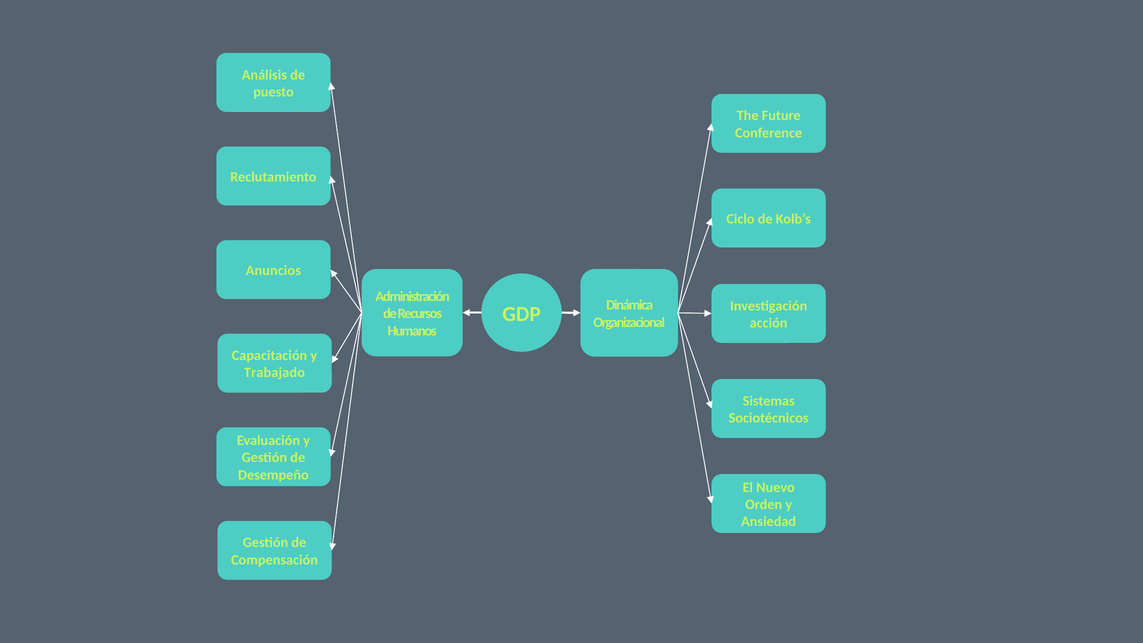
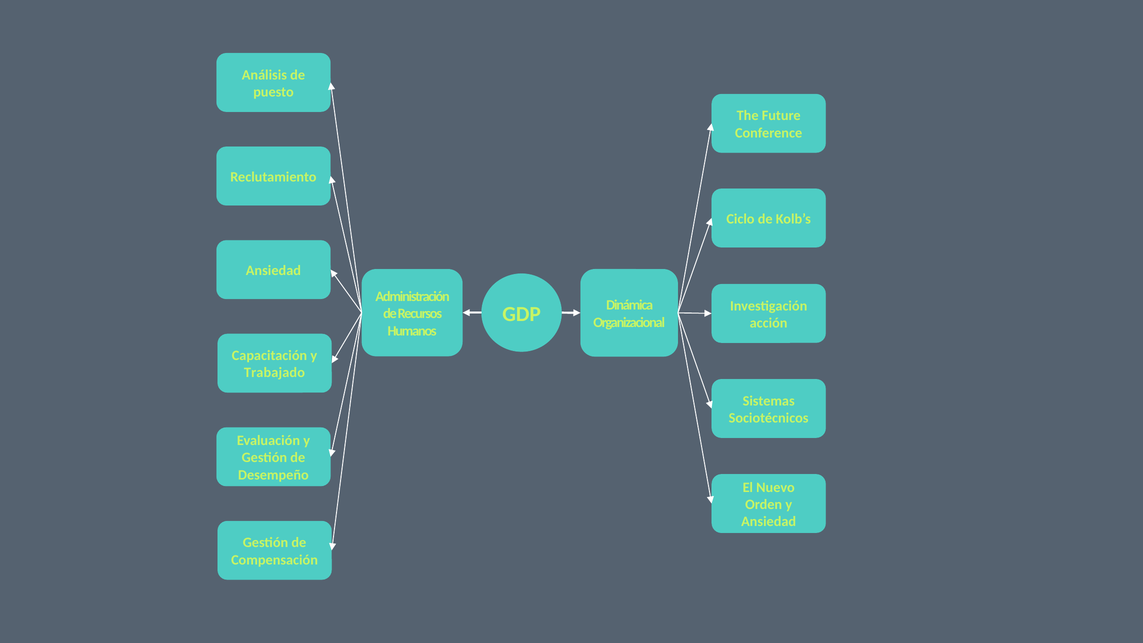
Anuncios at (273, 271): Anuncios -> Ansiedad
